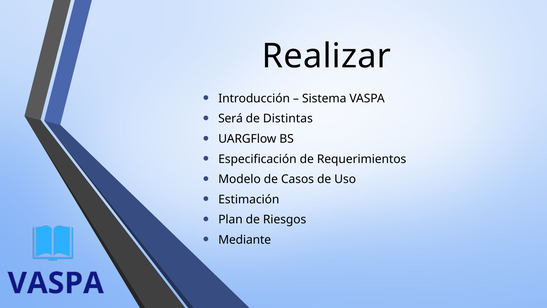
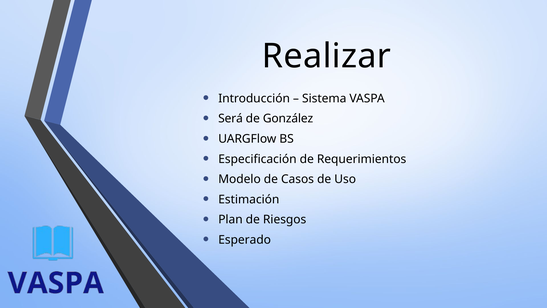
Distintas: Distintas -> González
Mediante: Mediante -> Esperado
